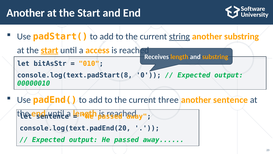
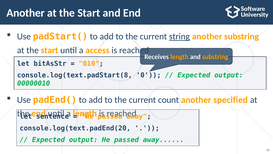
start at (50, 50) underline: present -> none
three: three -> count
another sentence: sentence -> specified
